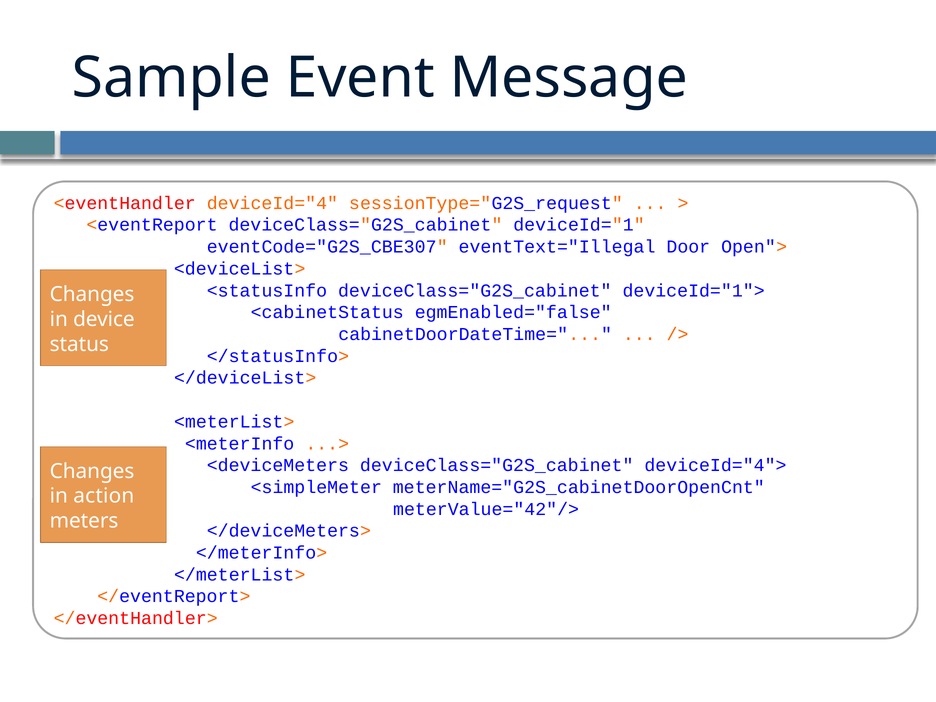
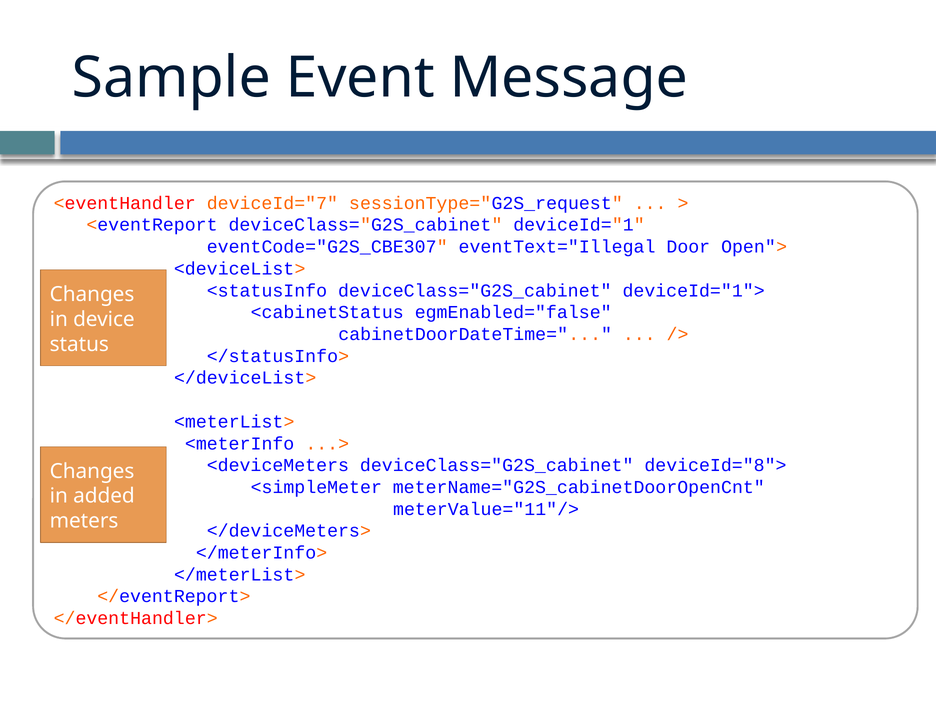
deviceId="4: deviceId="4 -> deviceId="7
deviceId="4">: deviceId="4"> -> deviceId="8">
action: action -> added
meterValue="42"/>: meterValue="42"/> -> meterValue="11"/>
